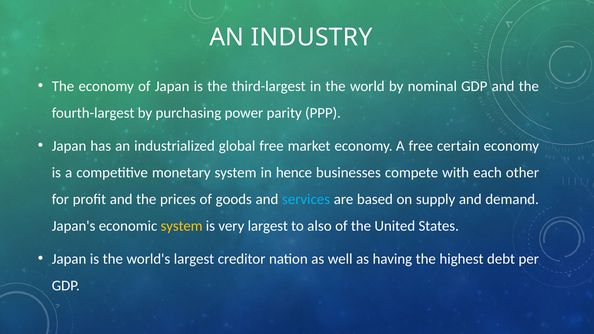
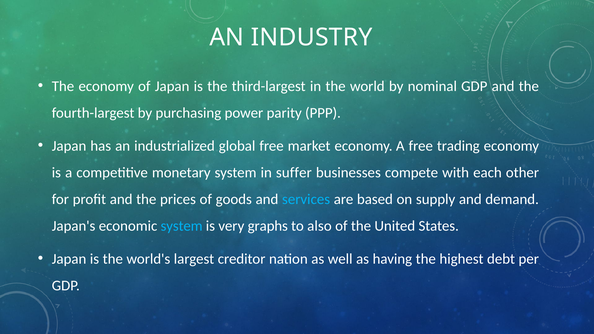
certain: certain -> trading
hence: hence -> suffer
system at (182, 226) colour: yellow -> light blue
very largest: largest -> graphs
